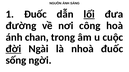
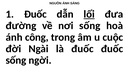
nơi công: công -> sống
chan: chan -> công
đời underline: present -> none
là nhoà: nhoà -> đuốc
